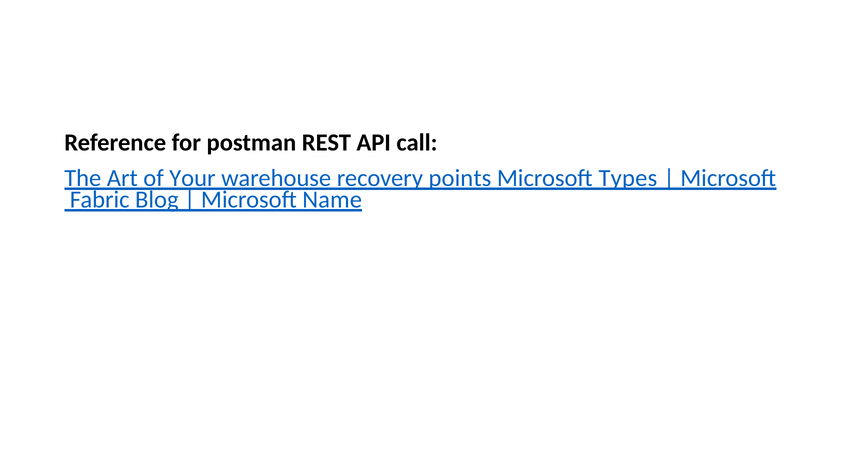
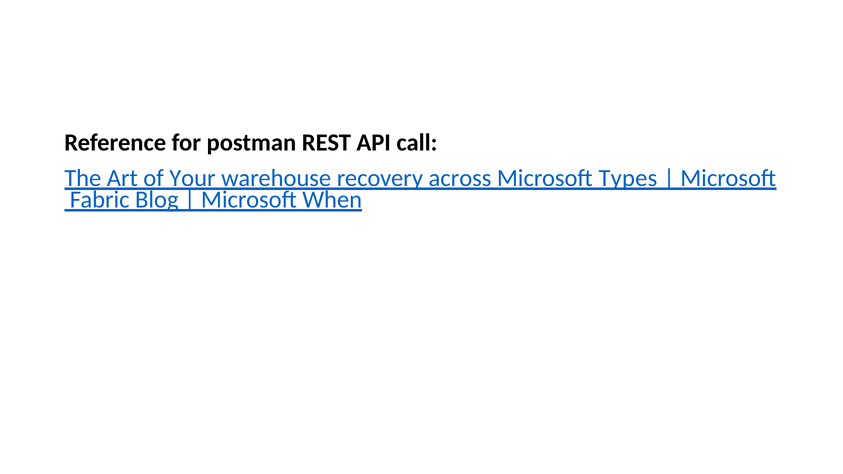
points: points -> across
Name: Name -> When
